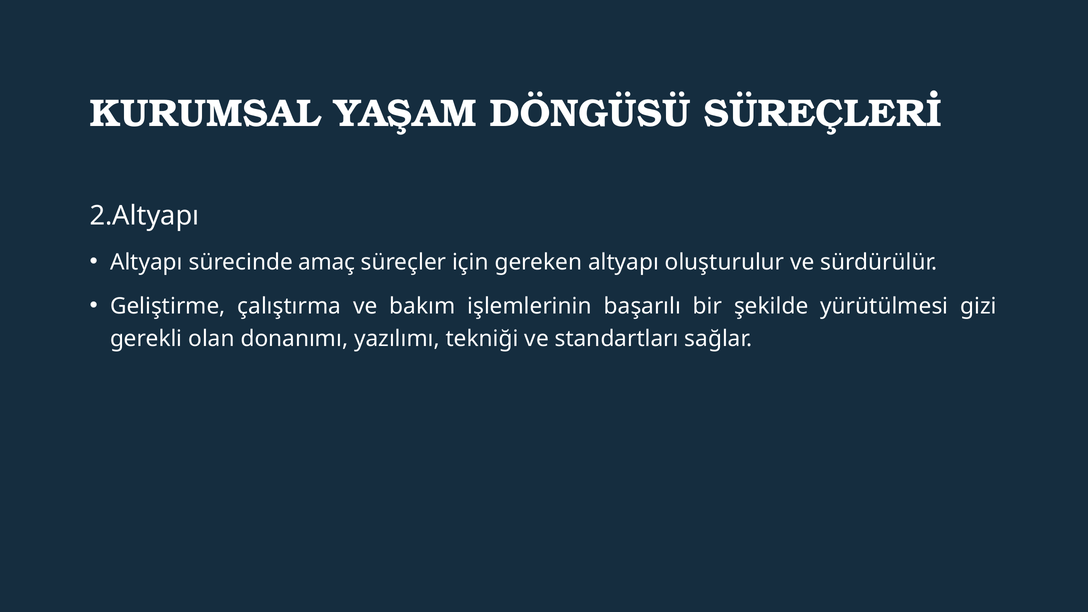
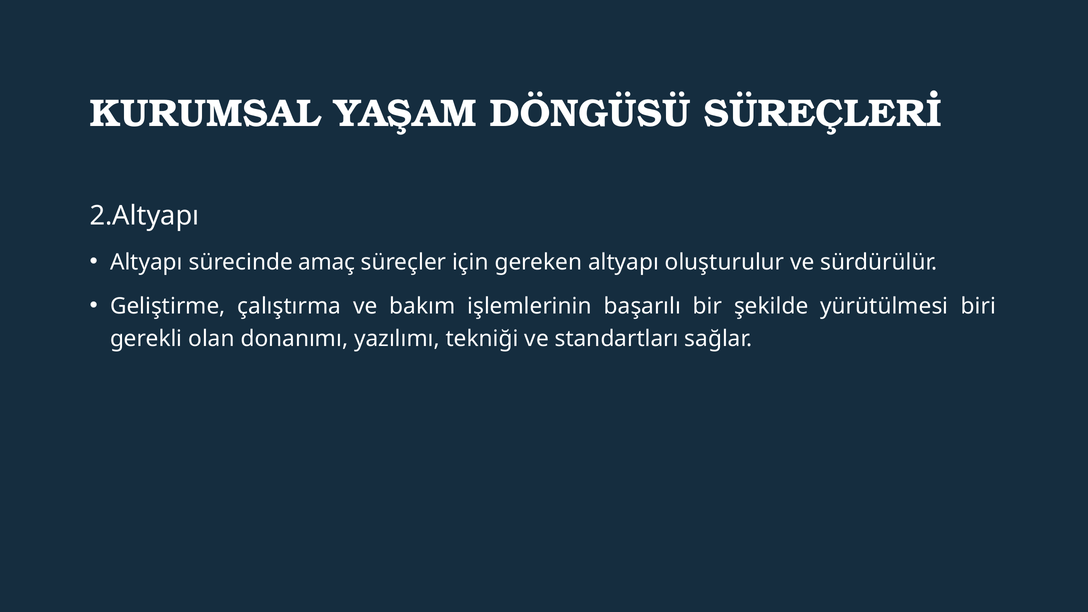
gizi: gizi -> biri
